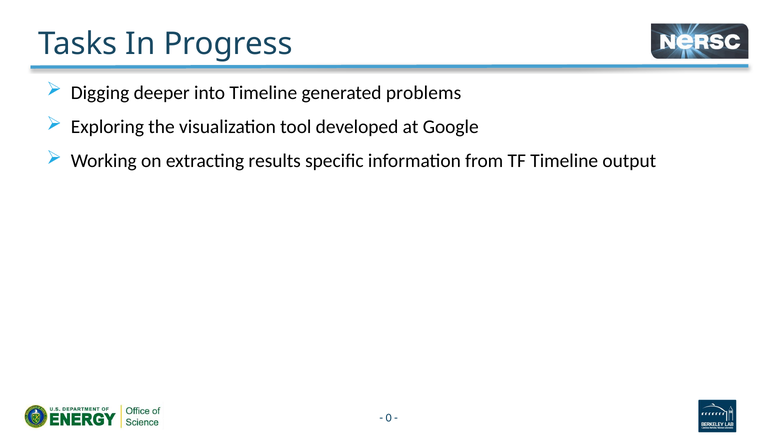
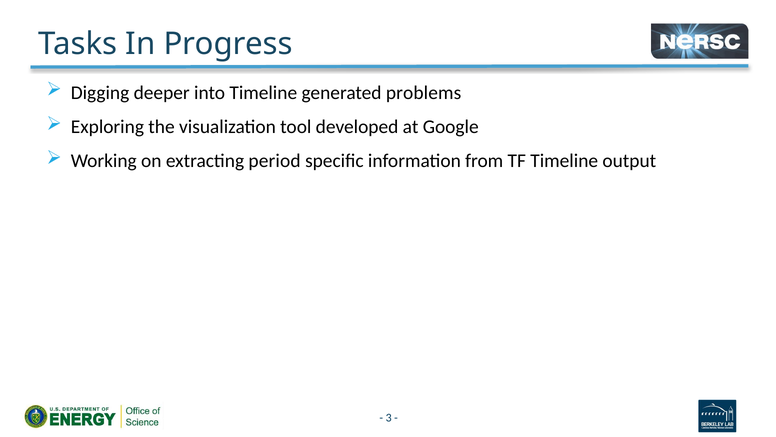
results: results -> period
0: 0 -> 3
